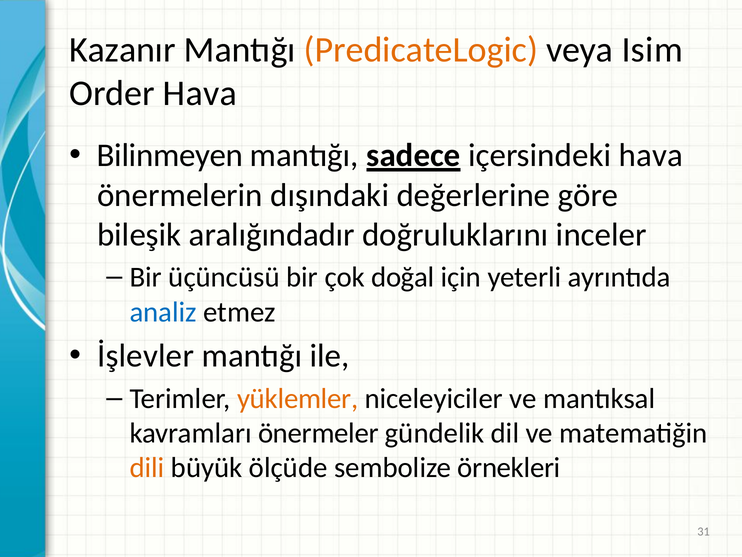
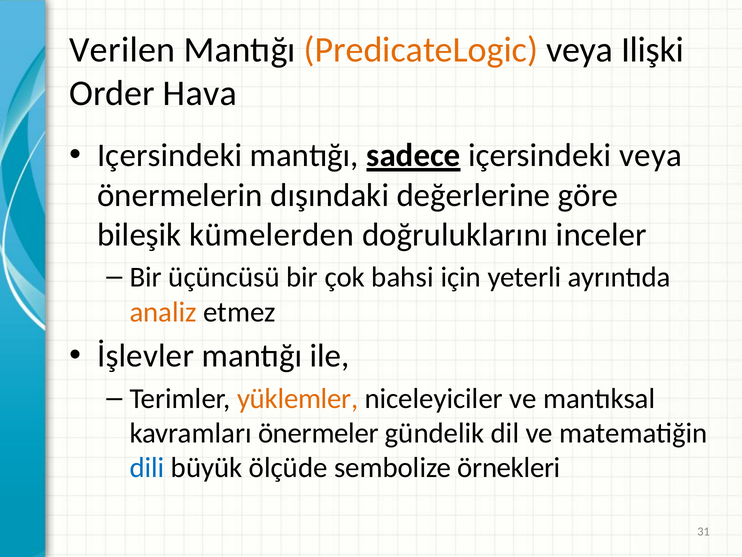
Kazanır: Kazanır -> Verilen
Isim: Isim -> Ilişki
Bilinmeyen at (170, 155): Bilinmeyen -> Içersindeki
içersindeki hava: hava -> veya
aralığındadır: aralığındadır -> kümelerden
doğal: doğal -> bahsi
analiz colour: blue -> orange
dili colour: orange -> blue
